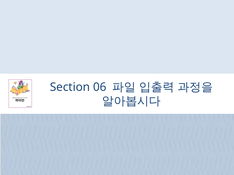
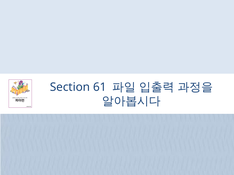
06: 06 -> 61
